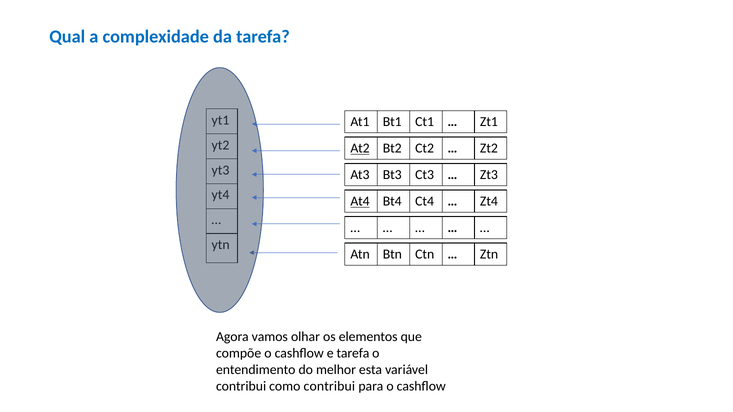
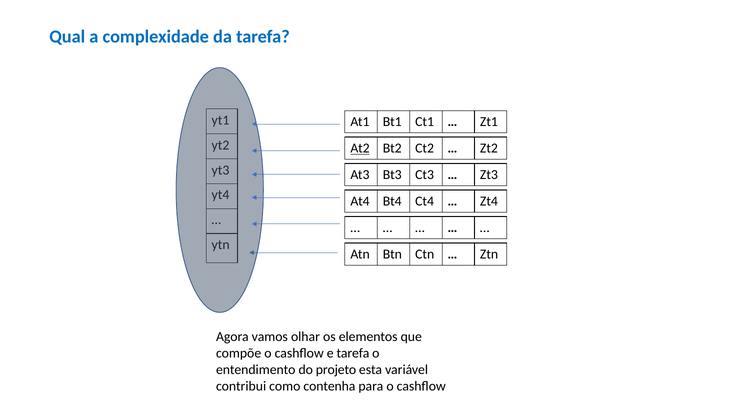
At4 underline: present -> none
melhor: melhor -> projeto
como contribui: contribui -> contenha
